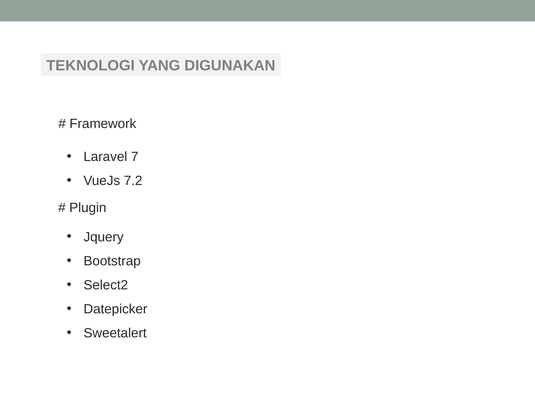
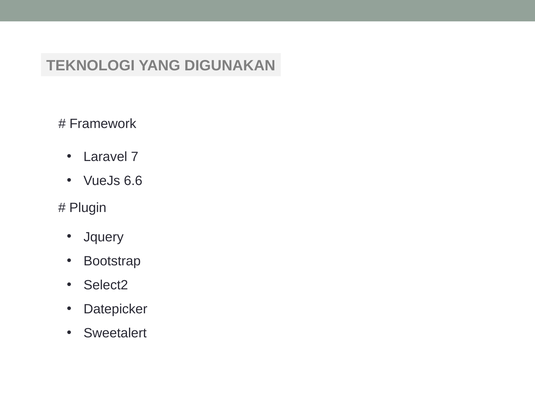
7.2: 7.2 -> 6.6
